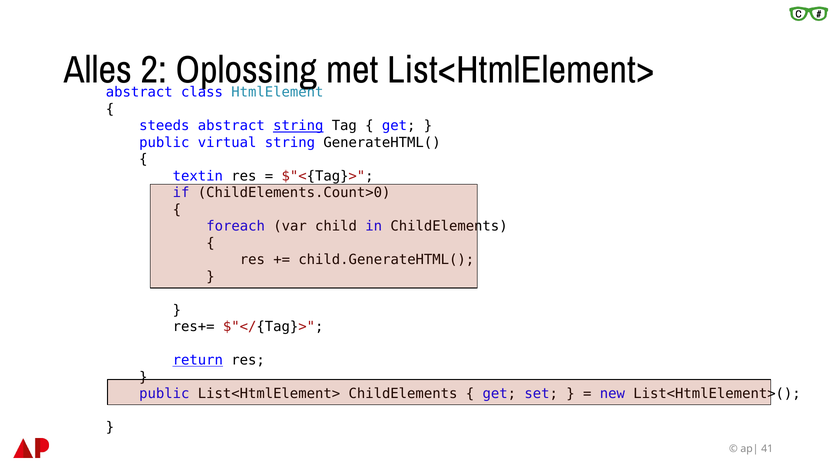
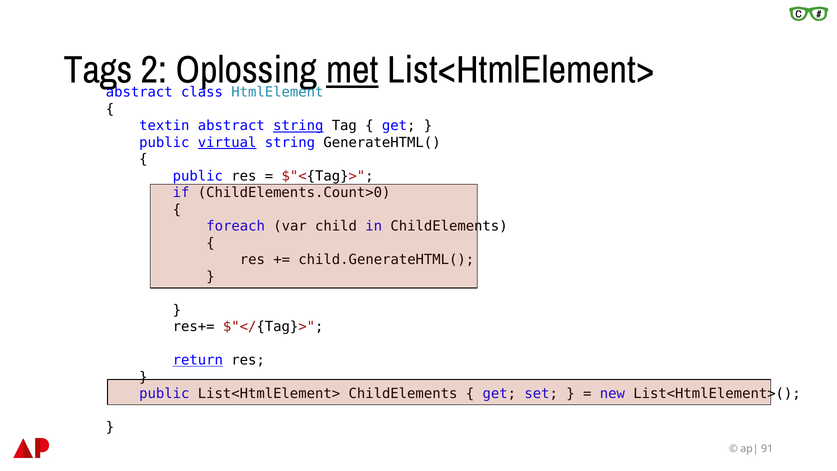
Alles: Alles -> Tags
met underline: none -> present
steeds: steeds -> textin
virtual underline: none -> present
textin at (198, 176): textin -> public
41: 41 -> 91
